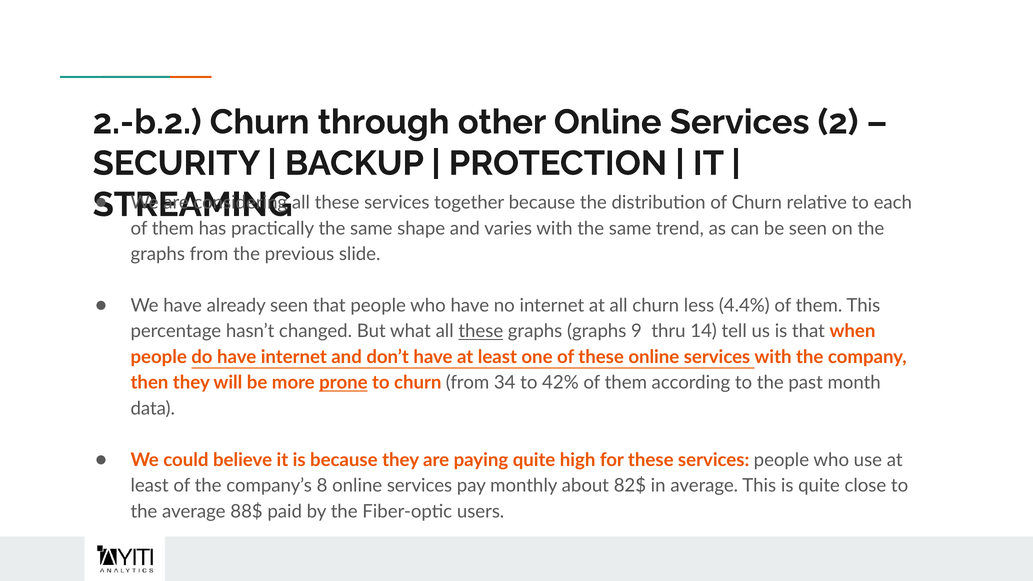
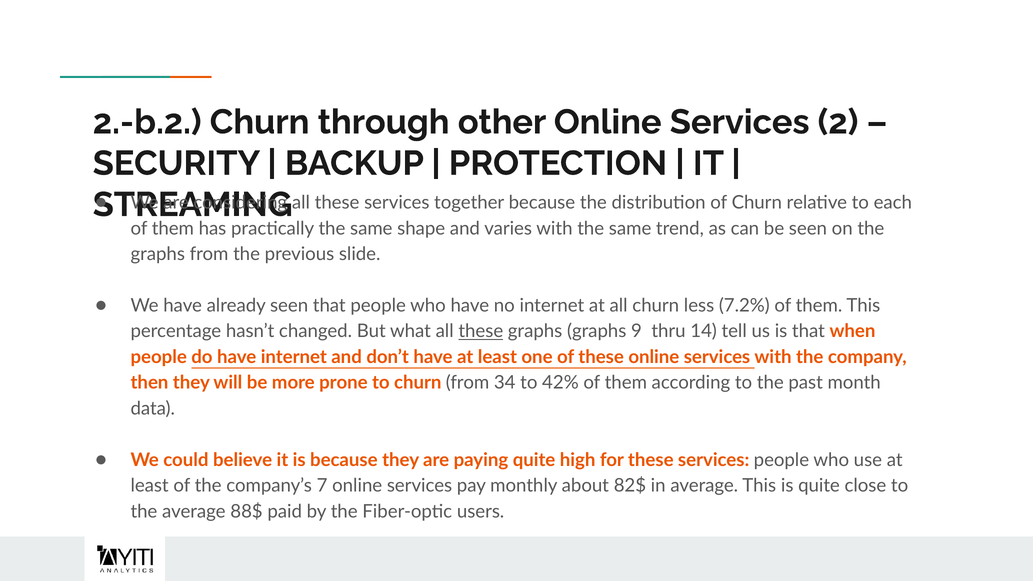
4.4%: 4.4% -> 7.2%
prone underline: present -> none
8: 8 -> 7
